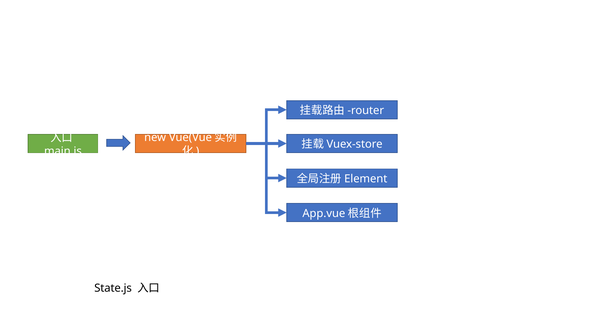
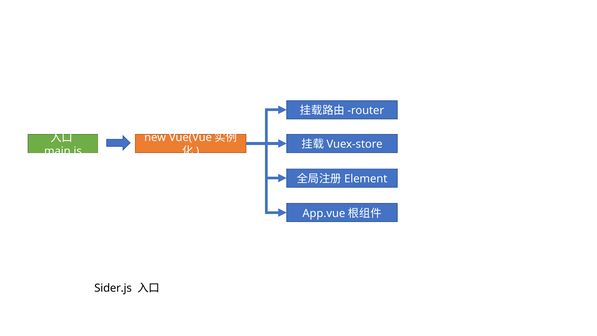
State.js: State.js -> Sider.js
